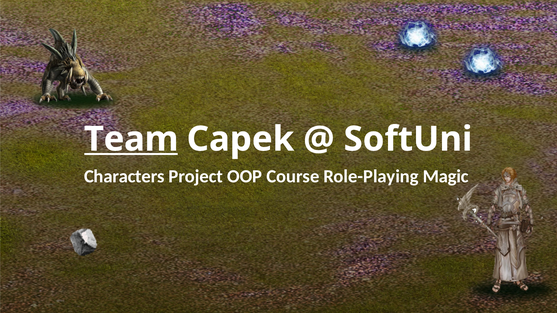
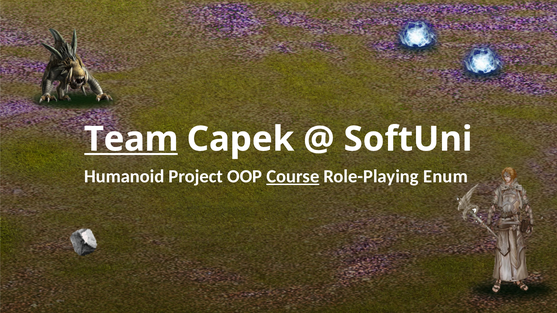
Characters: Characters -> Humanoid
Course underline: none -> present
Magic: Magic -> Enum
